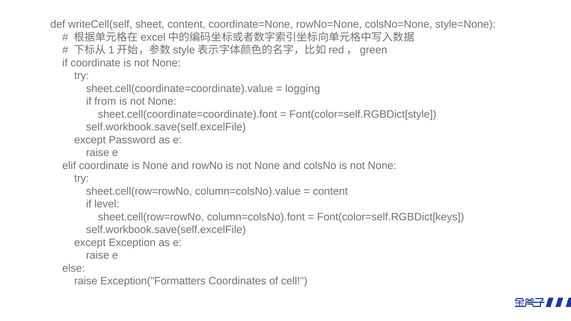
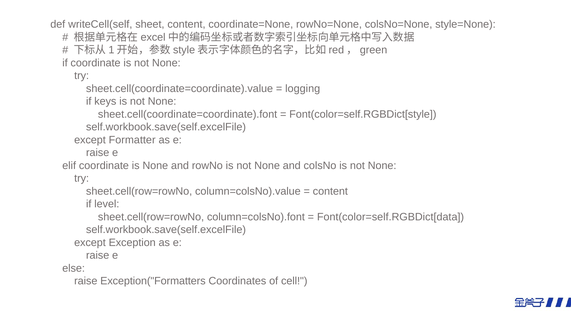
from: from -> keys
Password: Password -> Formatter
Font(color=self.RGBDict[keys: Font(color=self.RGBDict[keys -> Font(color=self.RGBDict[data
